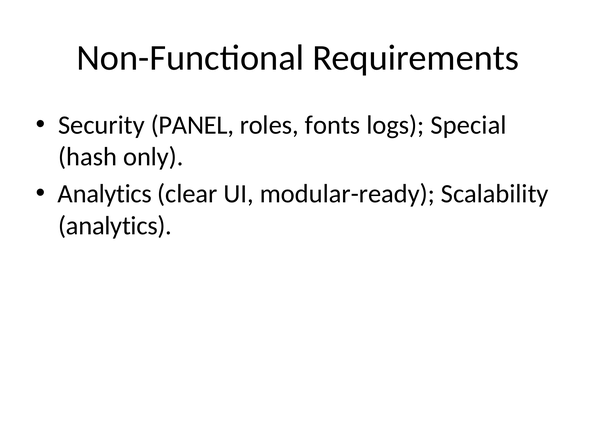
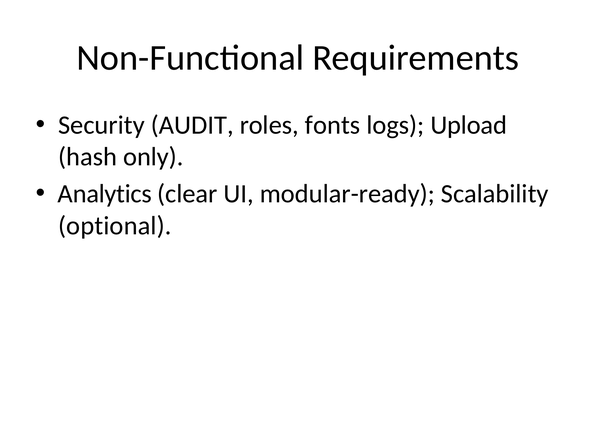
PANEL: PANEL -> AUDIT
Special: Special -> Upload
analytics at (115, 226): analytics -> optional
